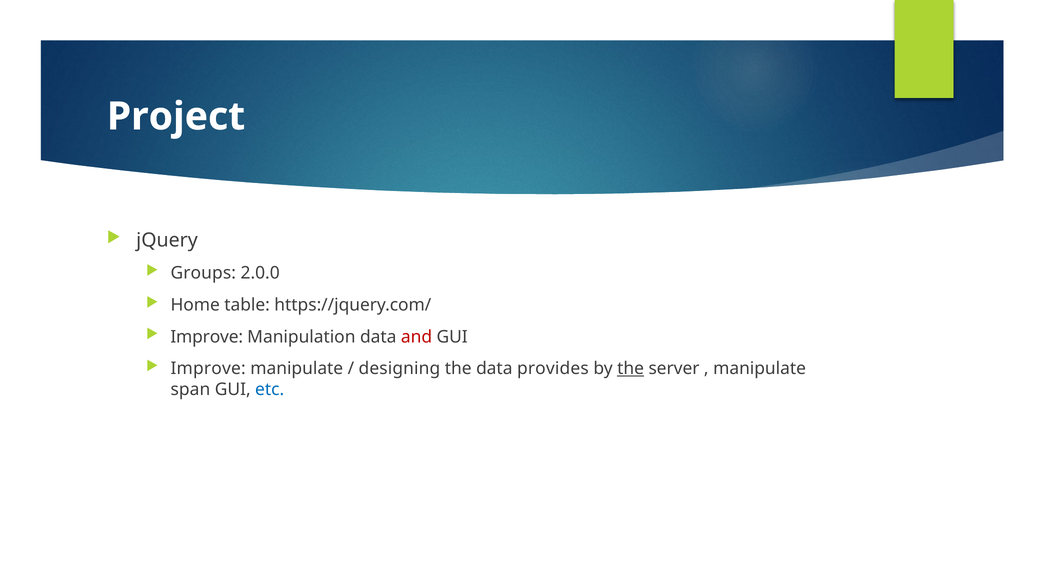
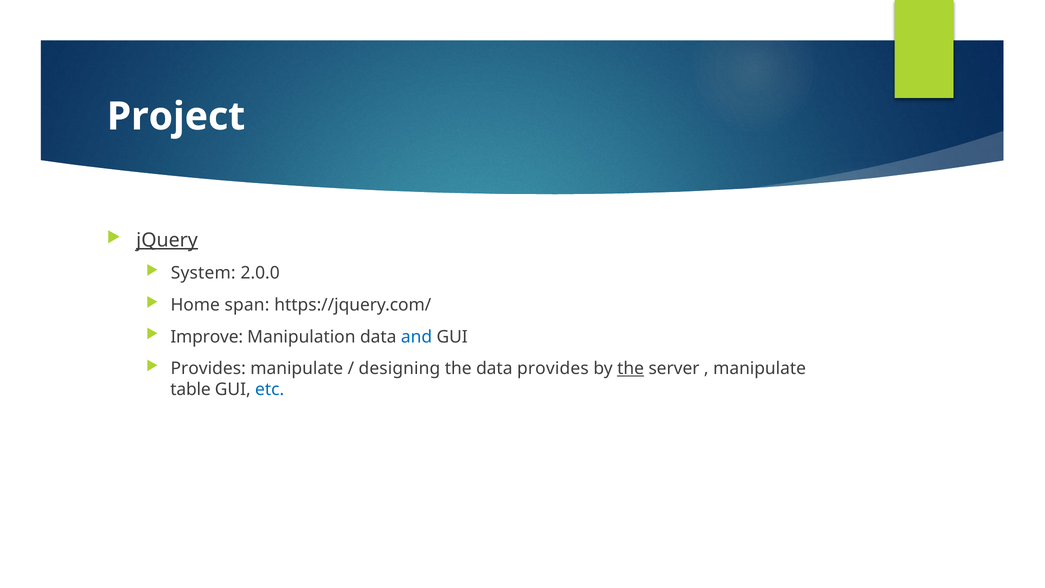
jQuery underline: none -> present
Groups: Groups -> System
table: table -> span
and colour: red -> blue
Improve at (208, 368): Improve -> Provides
span: span -> table
